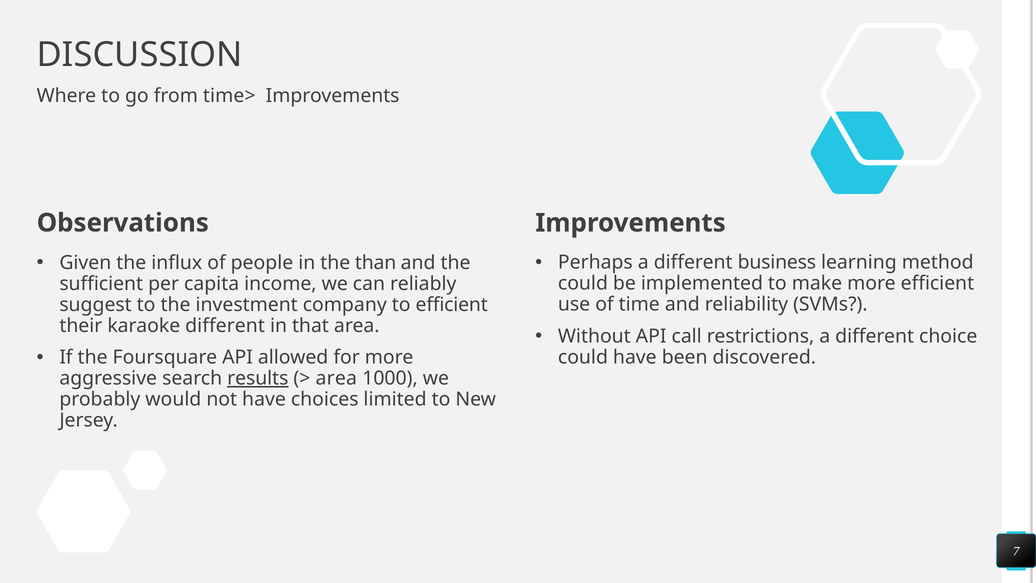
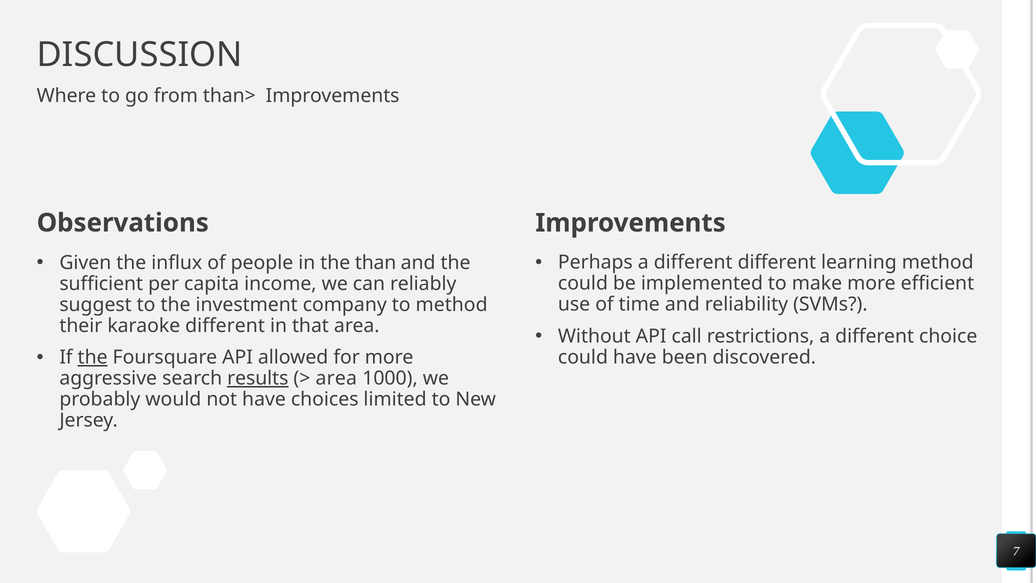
time>: time> -> than>
different business: business -> different
to efficient: efficient -> method
the at (93, 357) underline: none -> present
